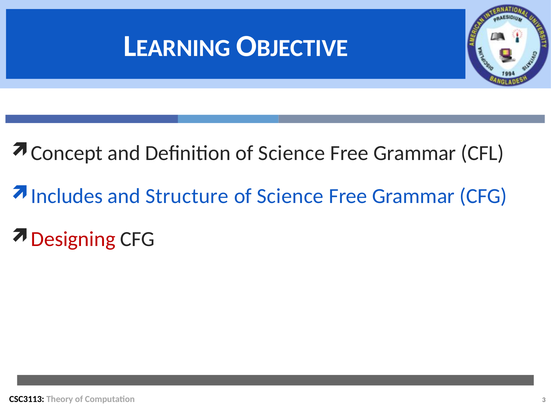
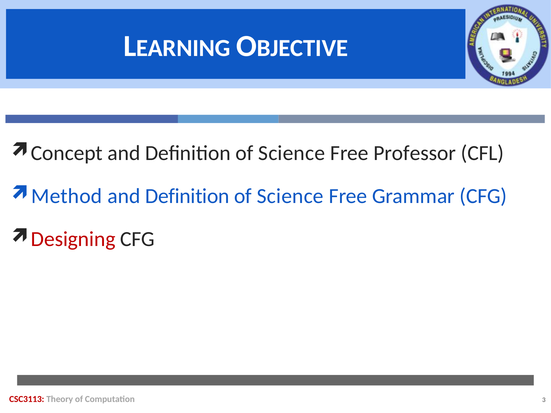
Grammar at (415, 153): Grammar -> Professor
Includes: Includes -> Method
Structure at (187, 196): Structure -> Definition
CSC3113 colour: black -> red
